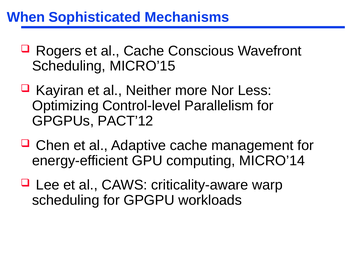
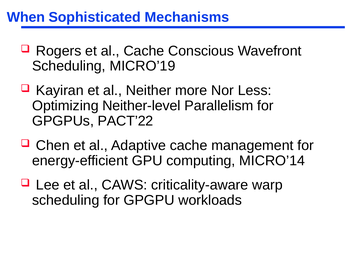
MICRO’15: MICRO’15 -> MICRO’19
Control-level: Control-level -> Neither-level
PACT’12: PACT’12 -> PACT’22
